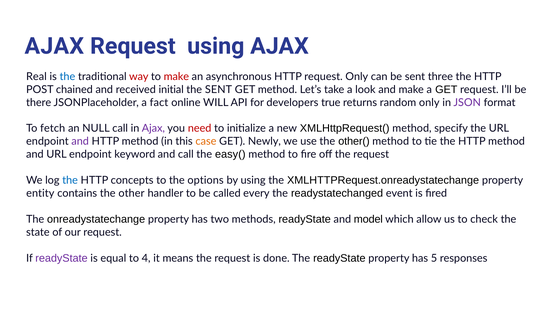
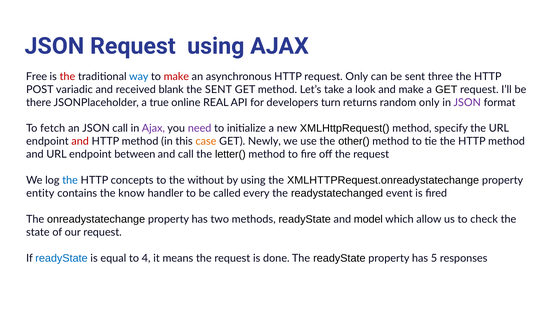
AJAX at (54, 46): AJAX -> JSON
Real: Real -> Free
the at (67, 76) colour: blue -> red
way colour: red -> blue
chained: chained -> variadic
initial: initial -> blank
fact: fact -> true
WILL: WILL -> REAL
true: true -> turn
an NULL: NULL -> JSON
need colour: red -> purple
and at (80, 141) colour: purple -> red
keyword: keyword -> between
easy(: easy( -> letter(
options: options -> without
other: other -> know
readyState at (61, 258) colour: purple -> blue
